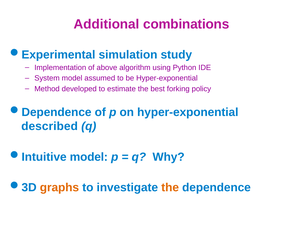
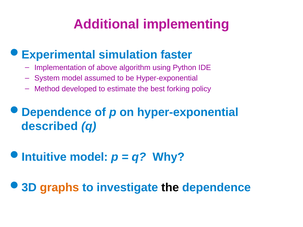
combinations: combinations -> implementing
study: study -> faster
the at (170, 188) colour: orange -> black
